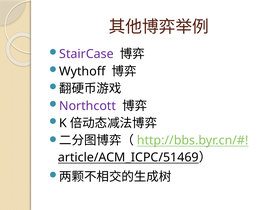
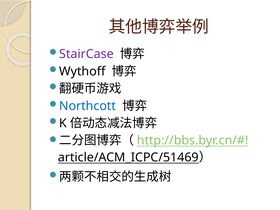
Northcott colour: purple -> blue
